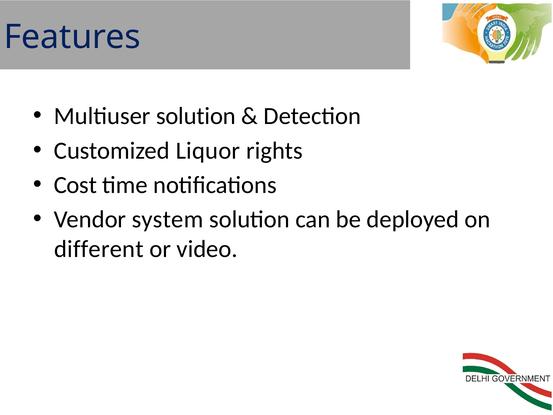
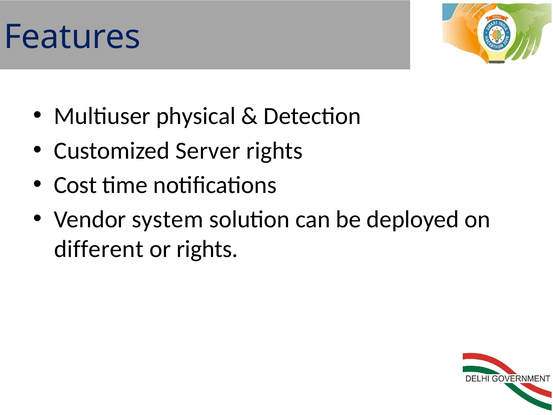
Multiuser solution: solution -> physical
Liquor: Liquor -> Server
or video: video -> rights
